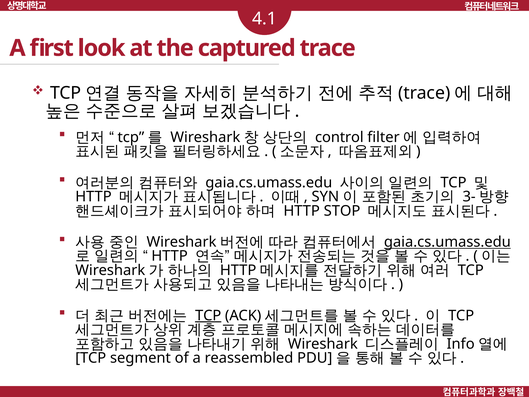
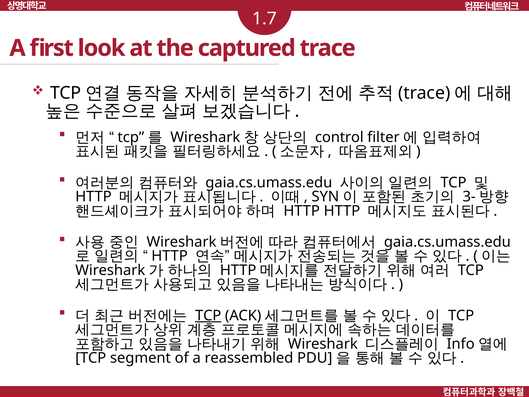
4.1: 4.1 -> 1.7
HTTP STOP: STOP -> HTTP
gaia.cs.umass.edu at (447, 242) underline: present -> none
